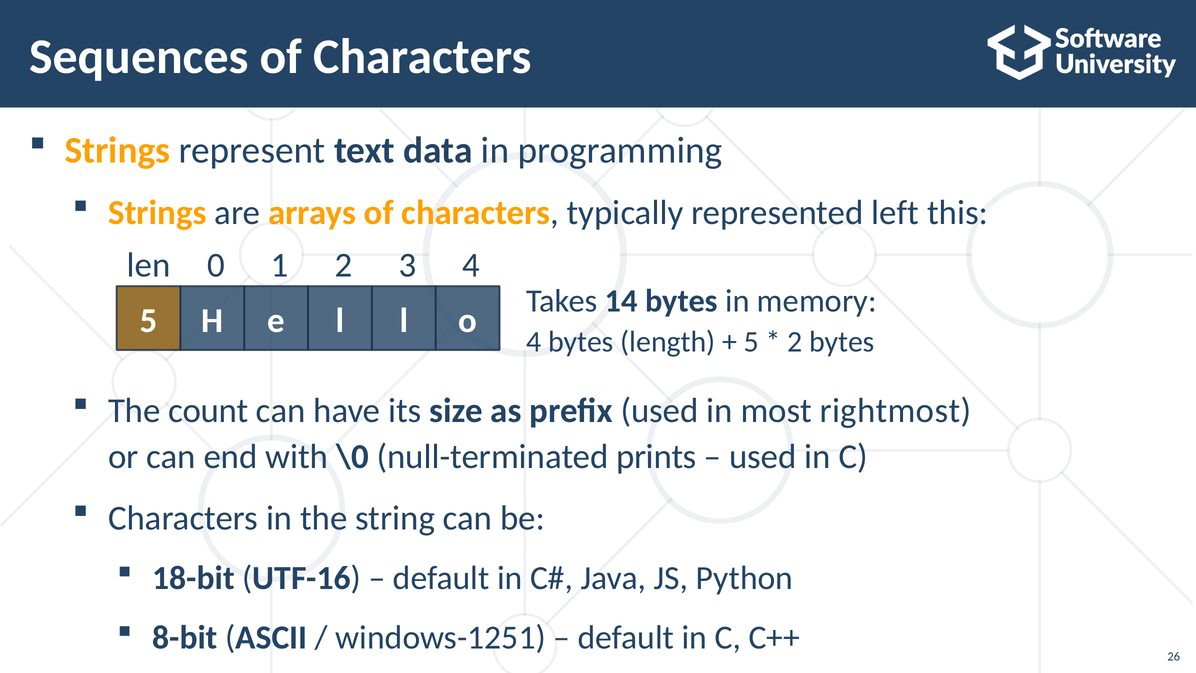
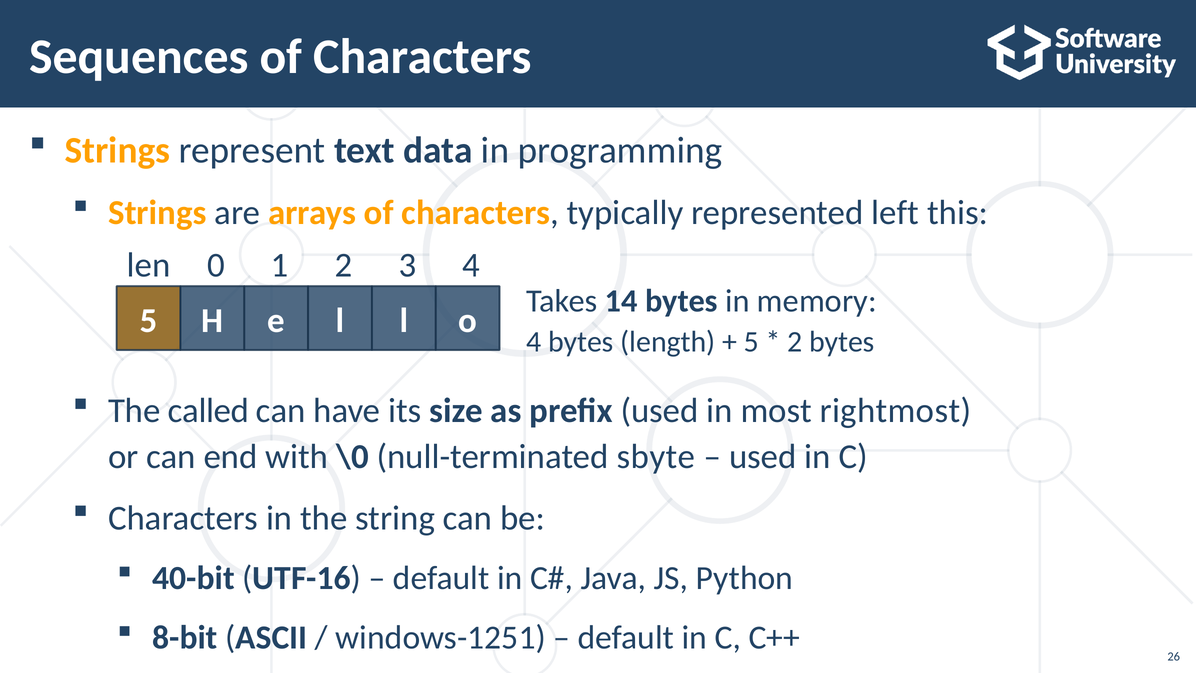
count: count -> called
prints: prints -> sbyte
18-bit: 18-bit -> 40-bit
